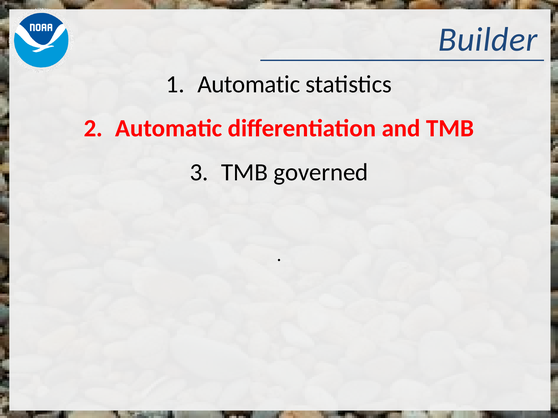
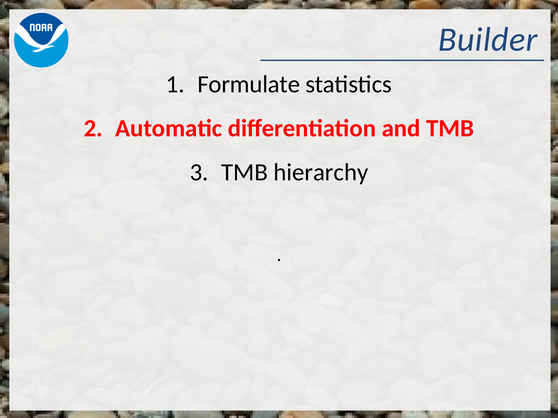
Automatic at (249, 85): Automatic -> Formulate
governed: governed -> hierarchy
